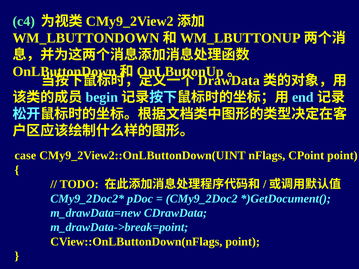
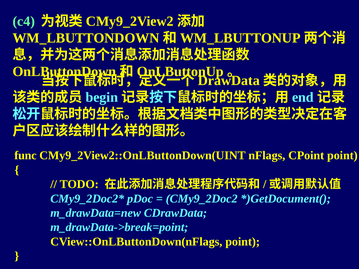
case: case -> func
